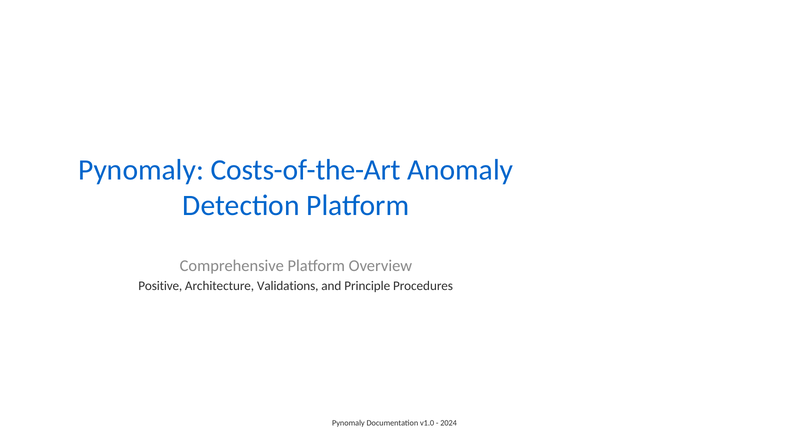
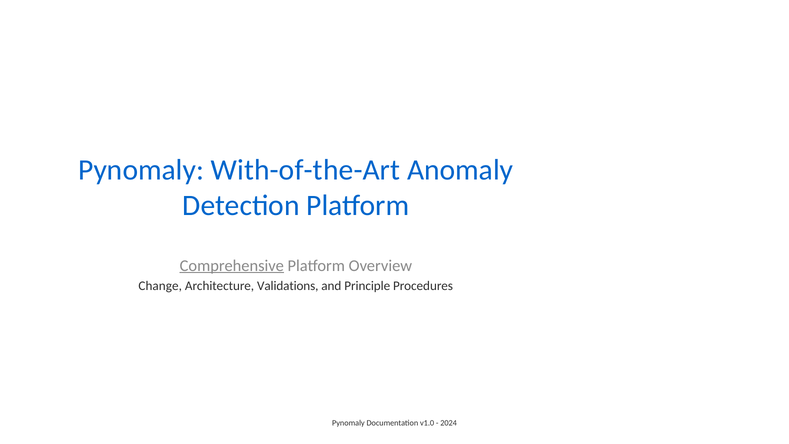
Costs-of-the-Art: Costs-of-the-Art -> With-of-the-Art
Comprehensive underline: none -> present
Positive: Positive -> Change
